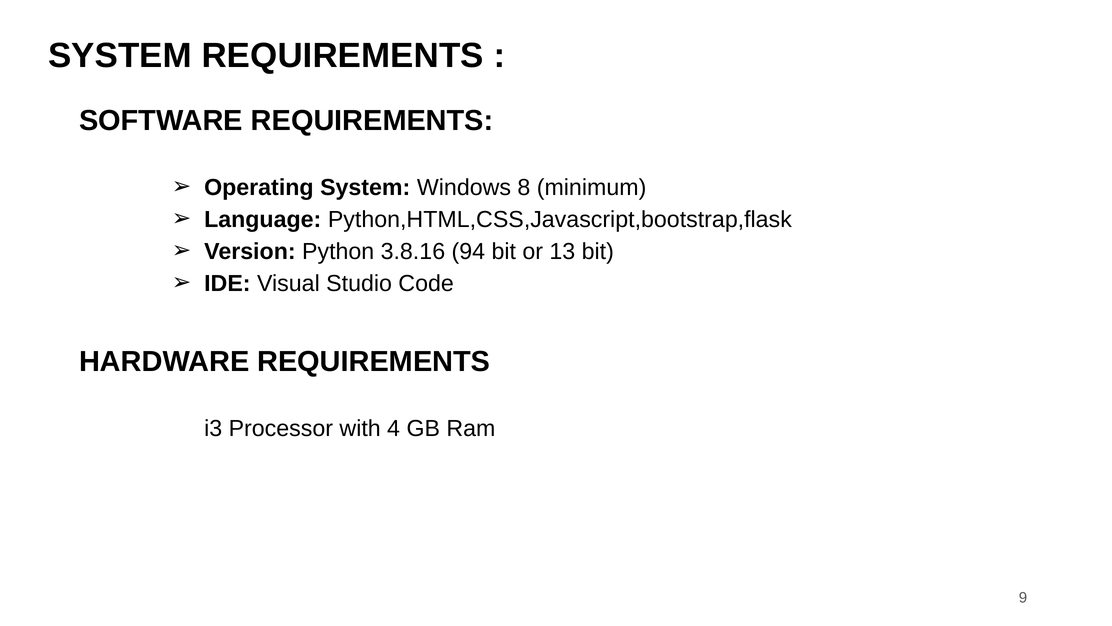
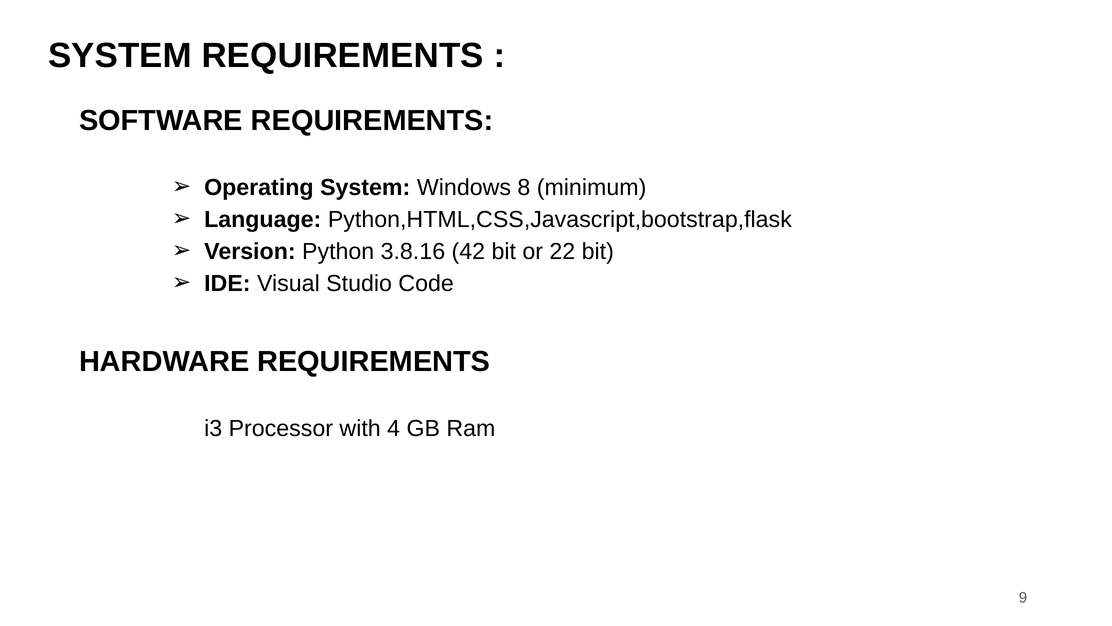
94: 94 -> 42
13: 13 -> 22
